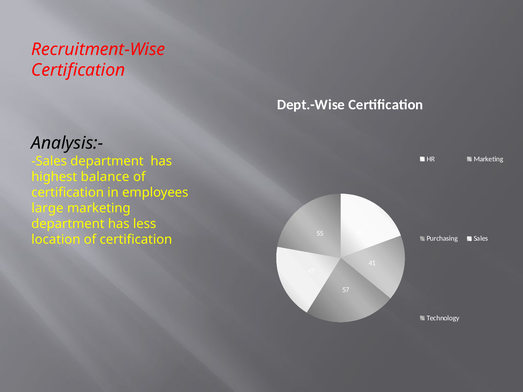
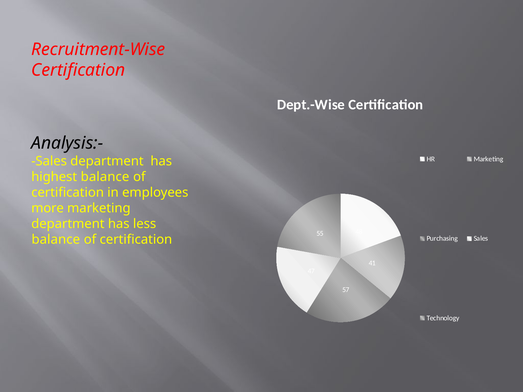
large: large -> more
location at (56, 240): location -> balance
